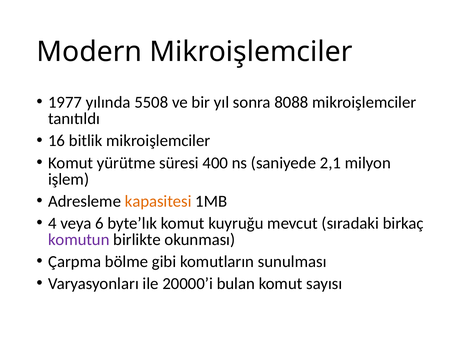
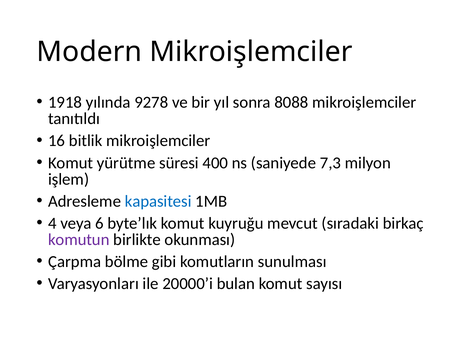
1977: 1977 -> 1918
5508: 5508 -> 9278
2,1: 2,1 -> 7,3
kapasitesi colour: orange -> blue
